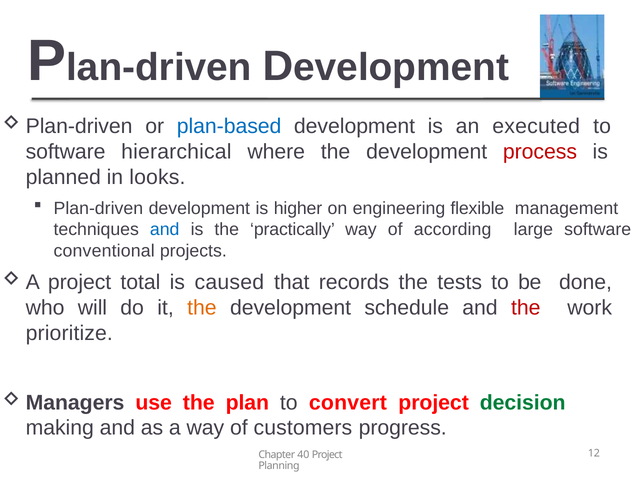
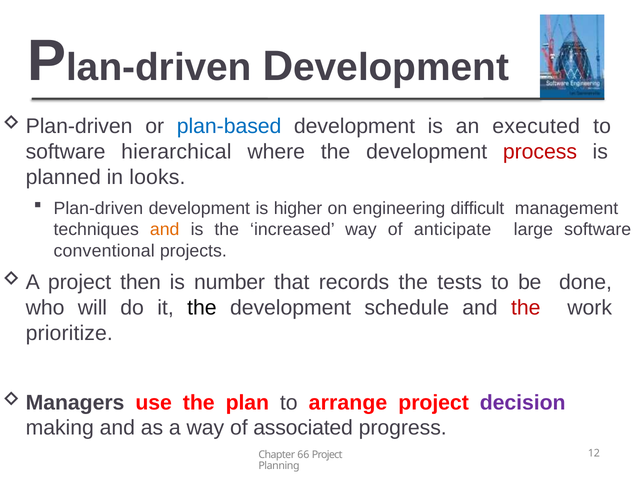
flexible: flexible -> difficult
and at (165, 230) colour: blue -> orange
practically: practically -> increased
according: according -> anticipate
total: total -> then
caused: caused -> number
the at (202, 308) colour: orange -> black
convert: convert -> arrange
decision colour: green -> purple
customers: customers -> associated
40: 40 -> 66
